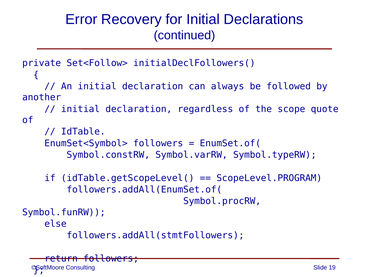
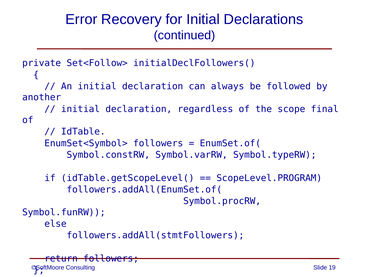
quote: quote -> final
